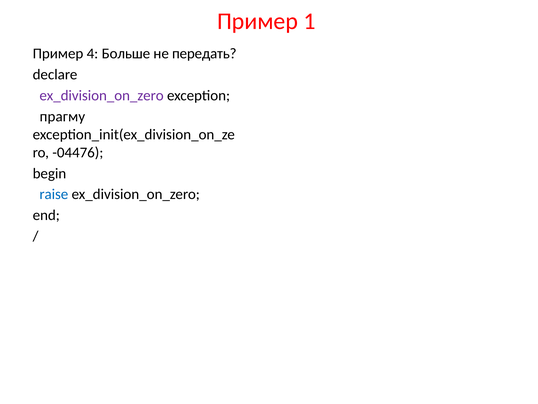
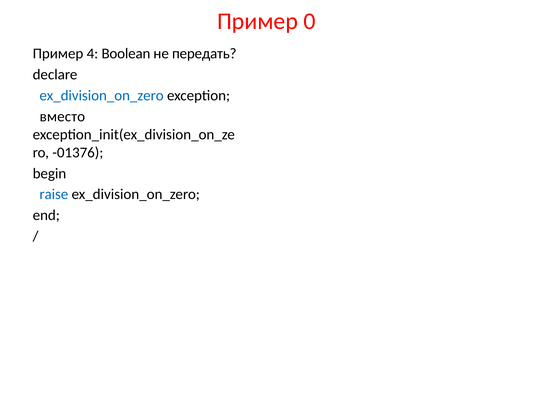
1: 1 -> 0
Больше: Больше -> Boolean
ex_division_on_zero at (102, 95) colour: purple -> blue
прагму: прагму -> вместо
-04476: -04476 -> -01376
